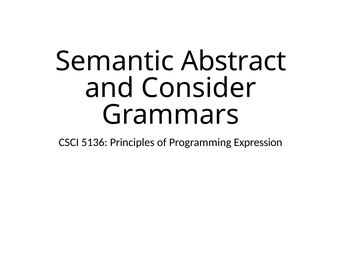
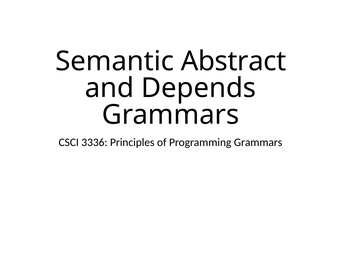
Consider: Consider -> Depends
5136: 5136 -> 3336
Programming Expression: Expression -> Grammars
